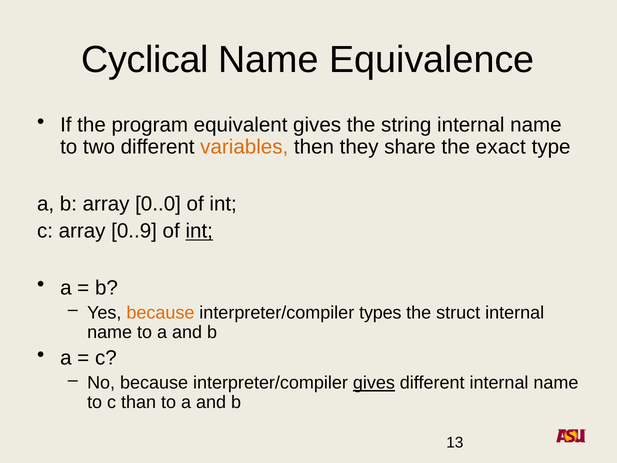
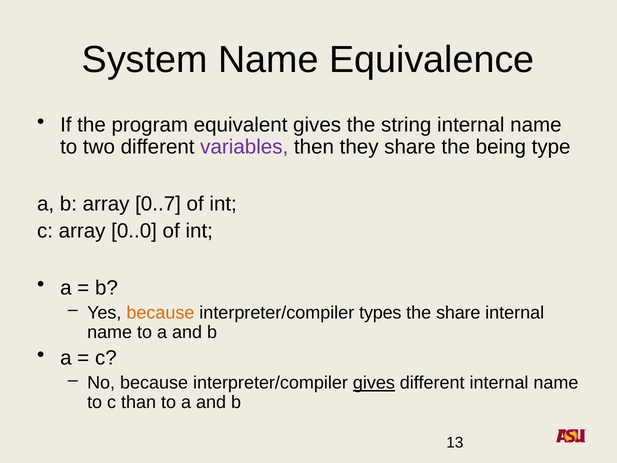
Cyclical: Cyclical -> System
variables colour: orange -> purple
exact: exact -> being
0..0: 0..0 -> 0..7
0..9: 0..9 -> 0..0
int at (199, 231) underline: present -> none
the struct: struct -> share
